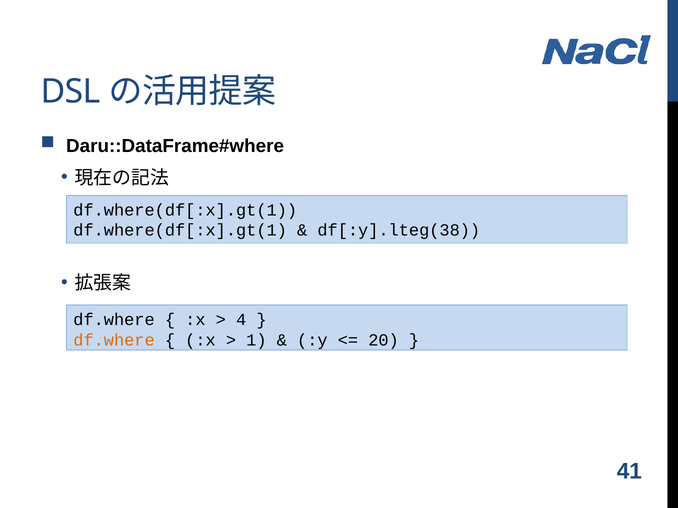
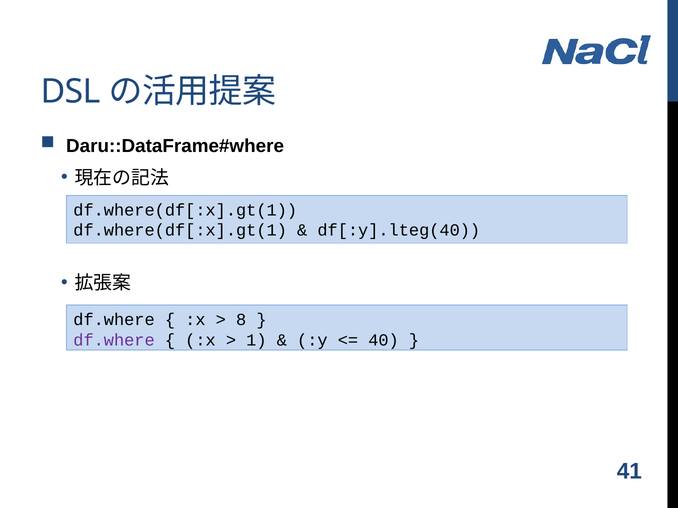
df[:y].lteg(38: df[:y].lteg(38 -> df[:y].lteg(40
4: 4 -> 8
df.where at (114, 340) colour: orange -> purple
20: 20 -> 40
